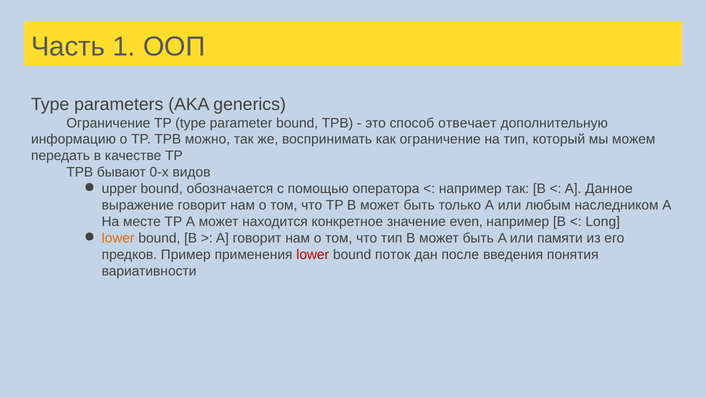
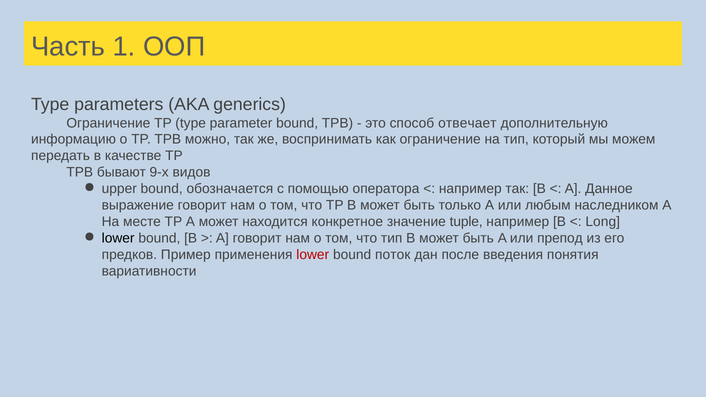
0-х: 0-х -> 9-х
even: even -> tuple
lower at (118, 238) colour: orange -> black
памяти: памяти -> препод
